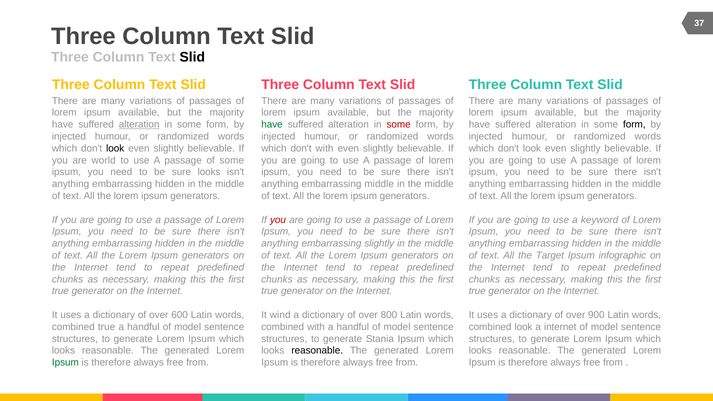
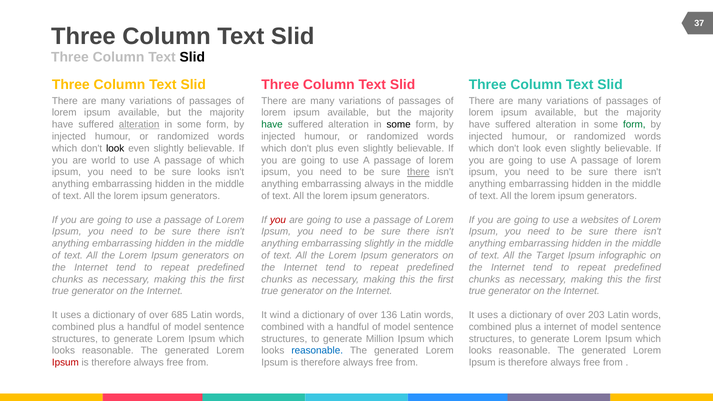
some at (399, 125) colour: red -> black
form at (634, 125) colour: black -> green
don't with: with -> plus
of some: some -> which
there at (418, 172) underline: none -> present
embarrassing middle: middle -> always
keyword: keyword -> websites
600: 600 -> 685
800: 800 -> 136
900: 900 -> 203
true at (107, 327): true -> plus
look at (523, 327): look -> plus
Stania: Stania -> Million
reasonable at (317, 351) colour: black -> blue
Ipsum at (65, 363) colour: green -> red
